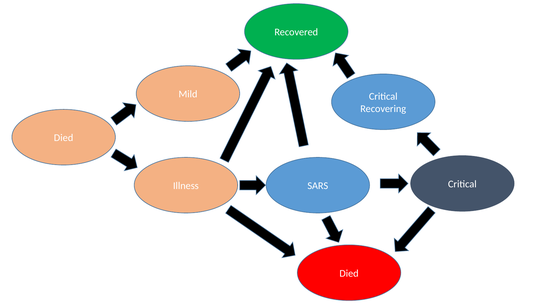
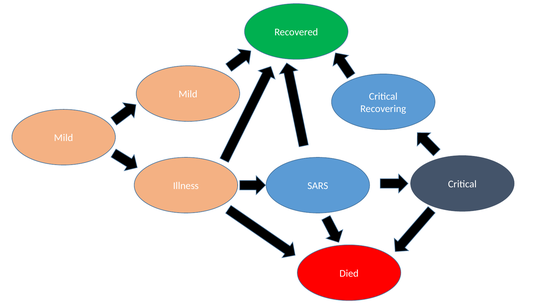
Died at (64, 138): Died -> Mild
